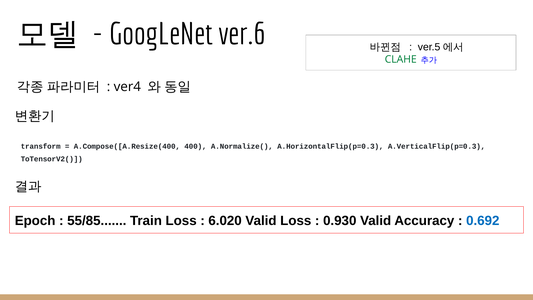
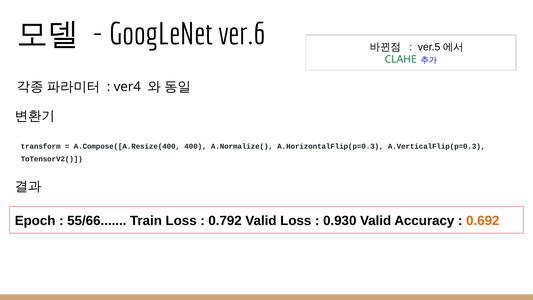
55/85: 55/85 -> 55/66
6.020: 6.020 -> 0.792
0.692 colour: blue -> orange
